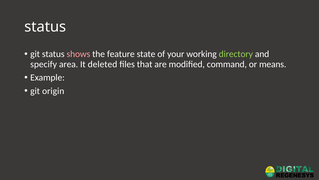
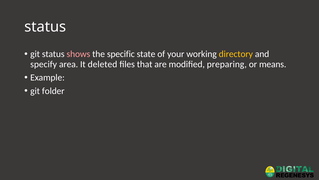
feature: feature -> specific
directory colour: light green -> yellow
command: command -> preparing
origin: origin -> folder
